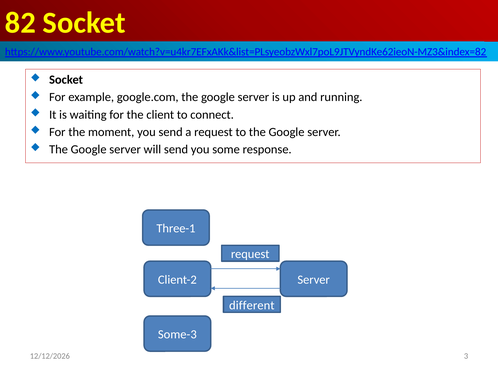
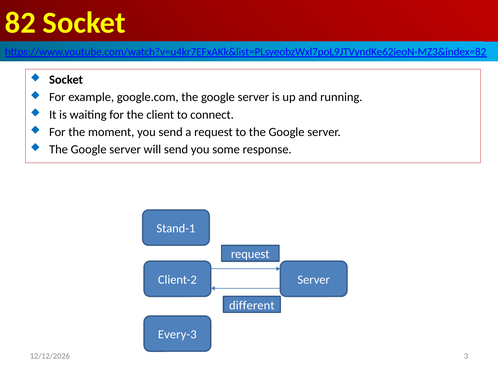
Three-1: Three-1 -> Stand-1
Some-3: Some-3 -> Every-3
